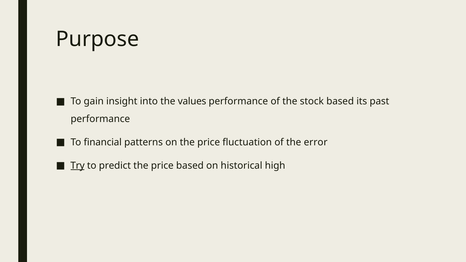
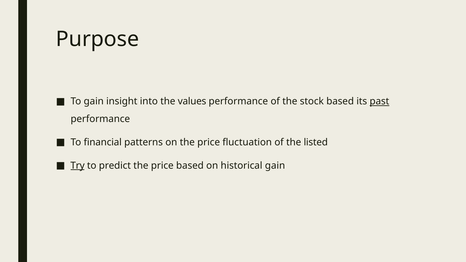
past underline: none -> present
error: error -> listed
historical high: high -> gain
